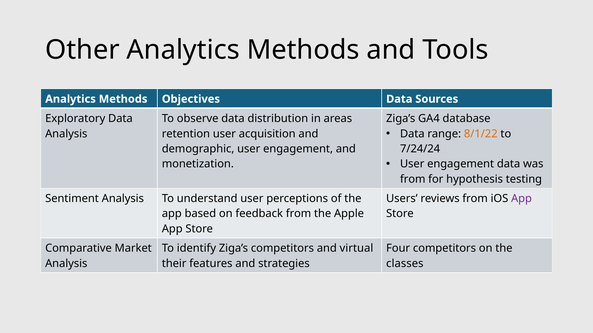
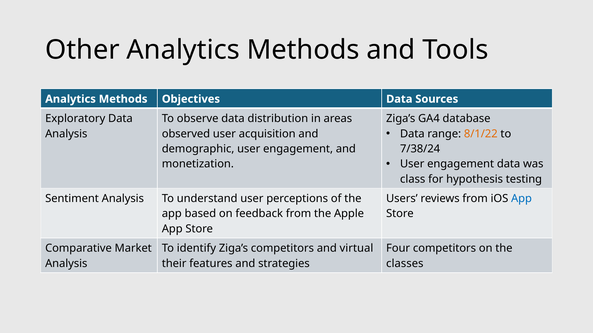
retention: retention -> observed
7/24/24: 7/24/24 -> 7/38/24
from at (413, 179): from -> class
App at (522, 199) colour: purple -> blue
